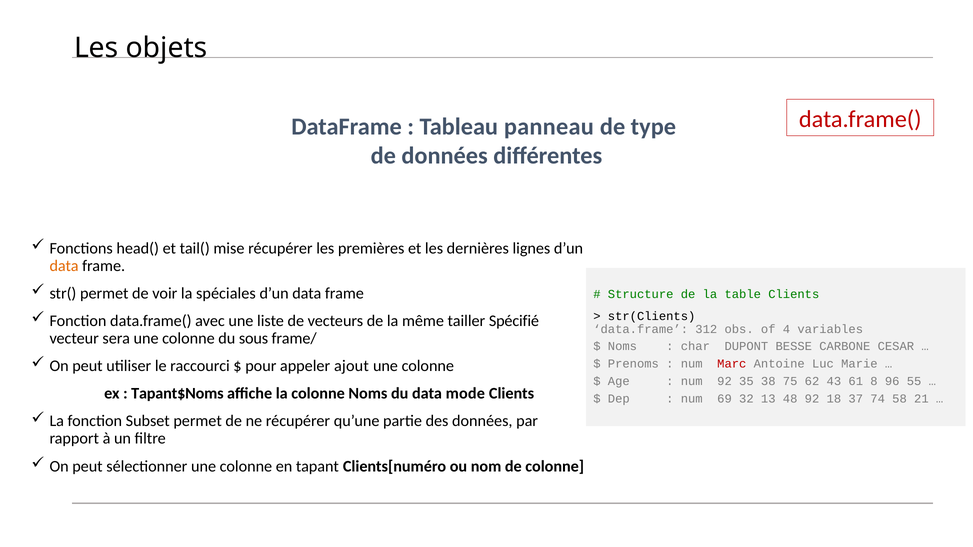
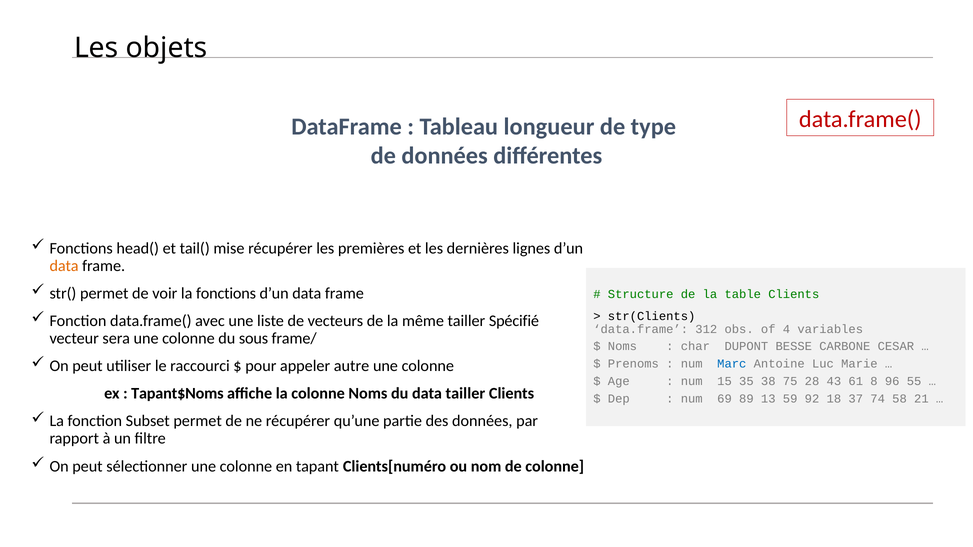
panneau: panneau -> longueur
la spéciales: spéciales -> fonctions
ajout: ajout -> autre
Marc colour: red -> blue
num 92: 92 -> 15
62: 62 -> 28
data mode: mode -> tailler
32: 32 -> 89
48: 48 -> 59
